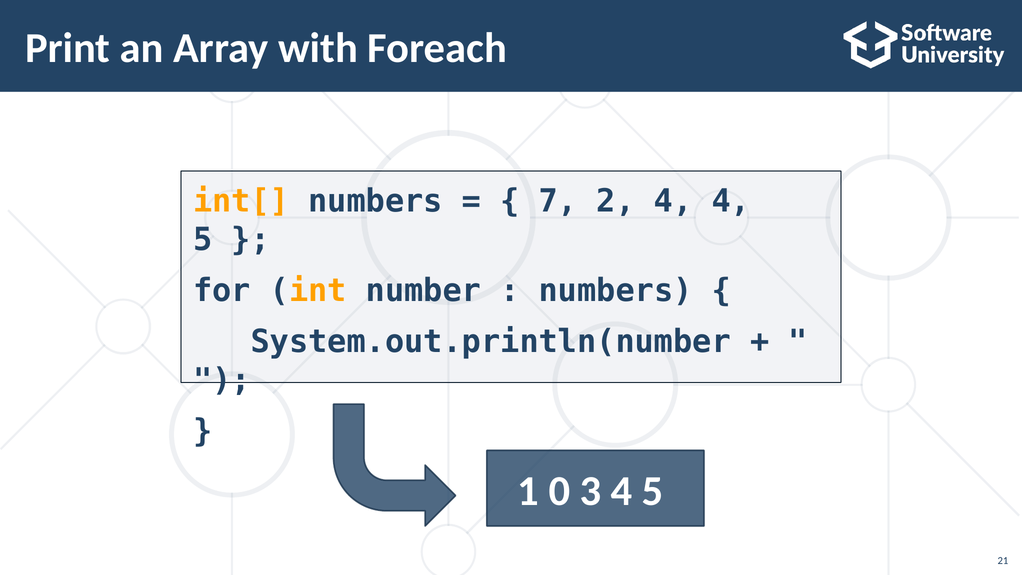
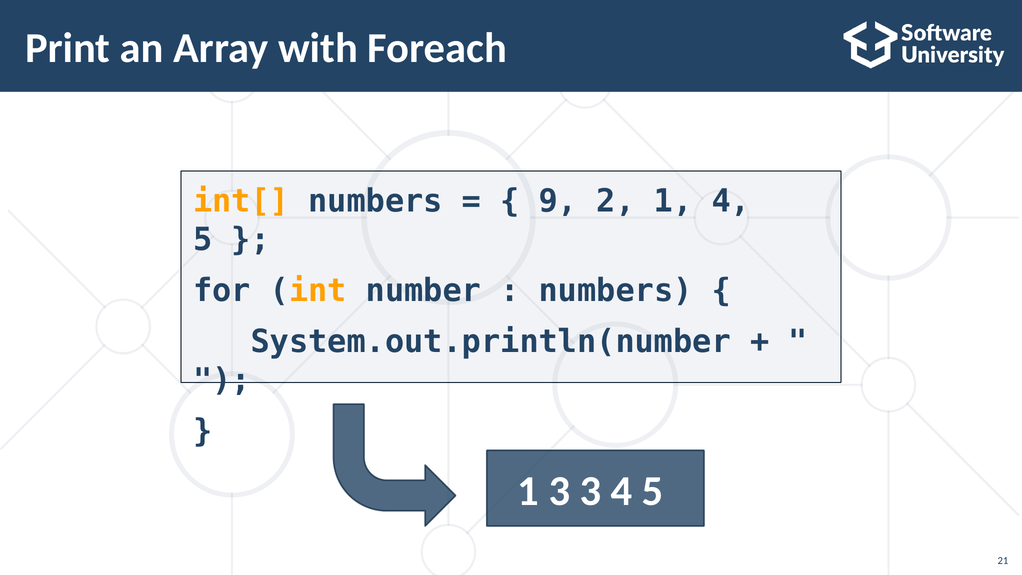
7: 7 -> 9
2 4: 4 -> 1
1 0: 0 -> 3
